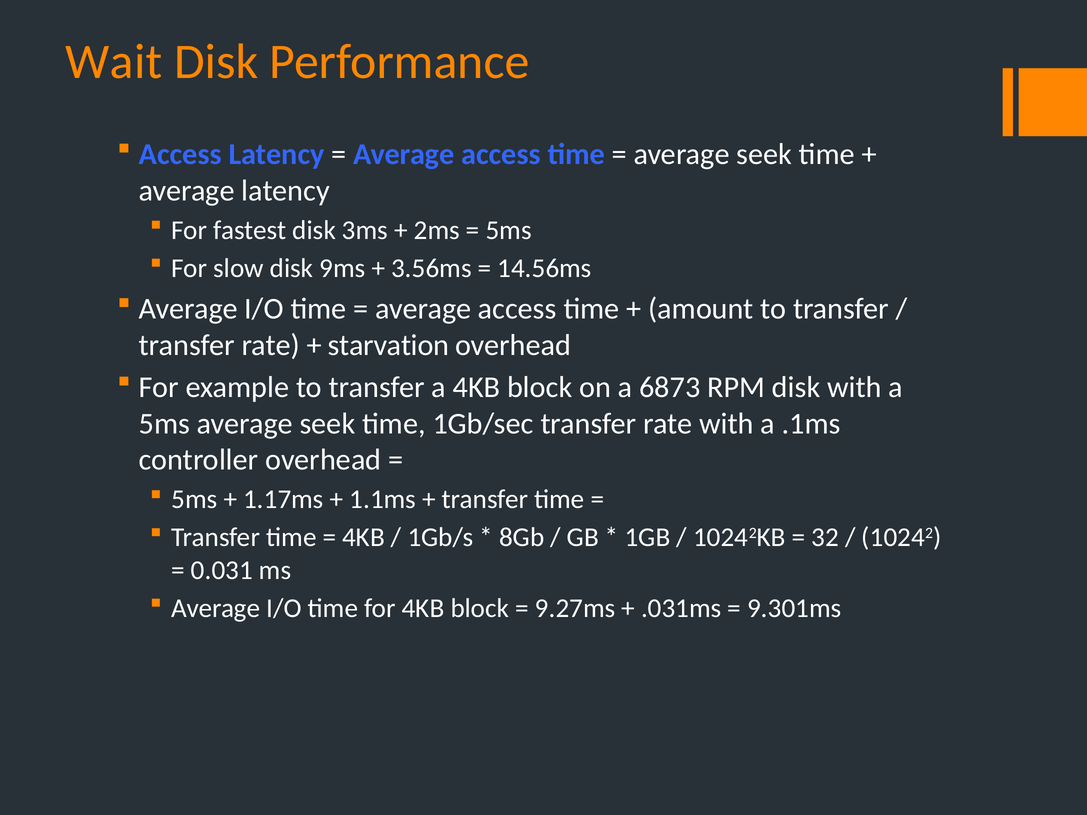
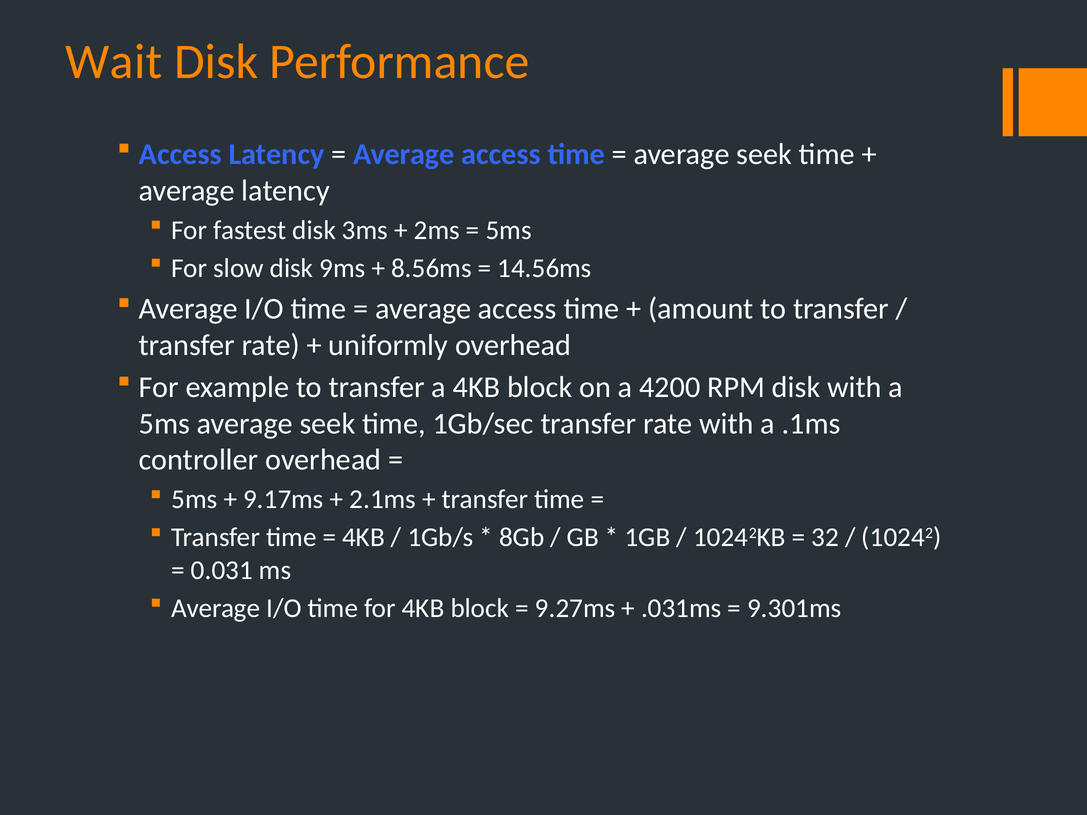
3.56ms: 3.56ms -> 8.56ms
starvation: starvation -> uniformly
6873: 6873 -> 4200
1.17ms: 1.17ms -> 9.17ms
1.1ms: 1.1ms -> 2.1ms
